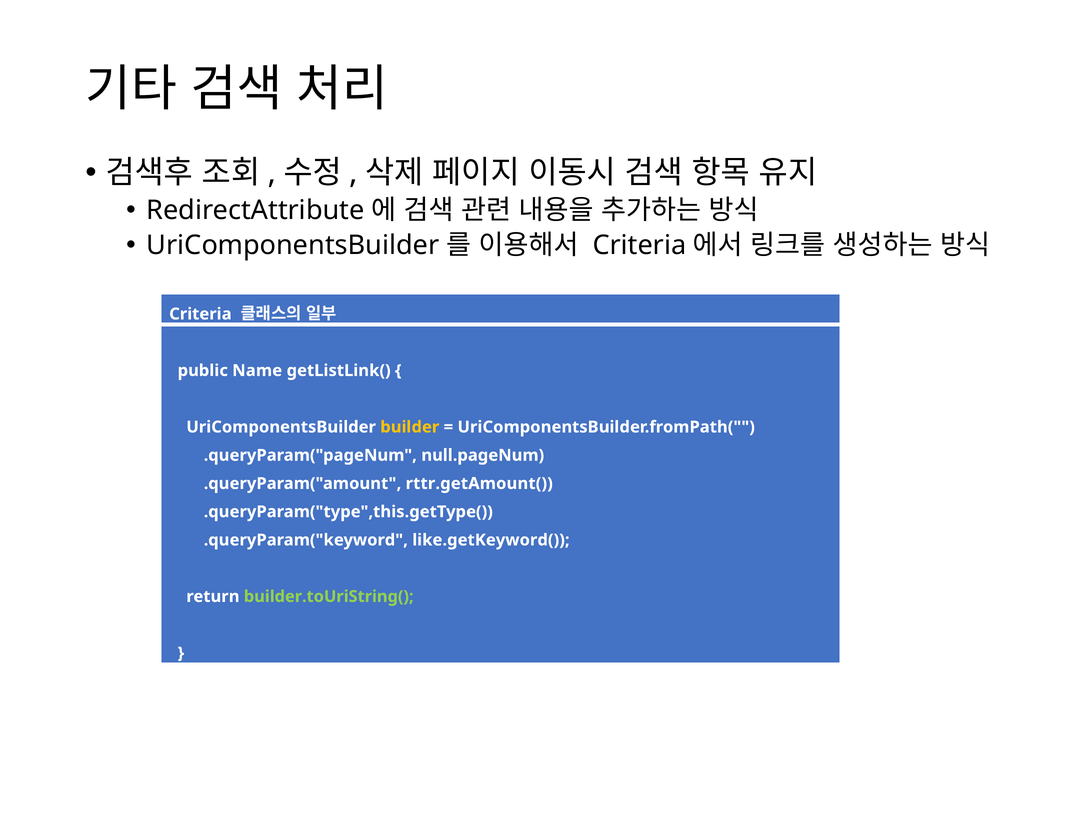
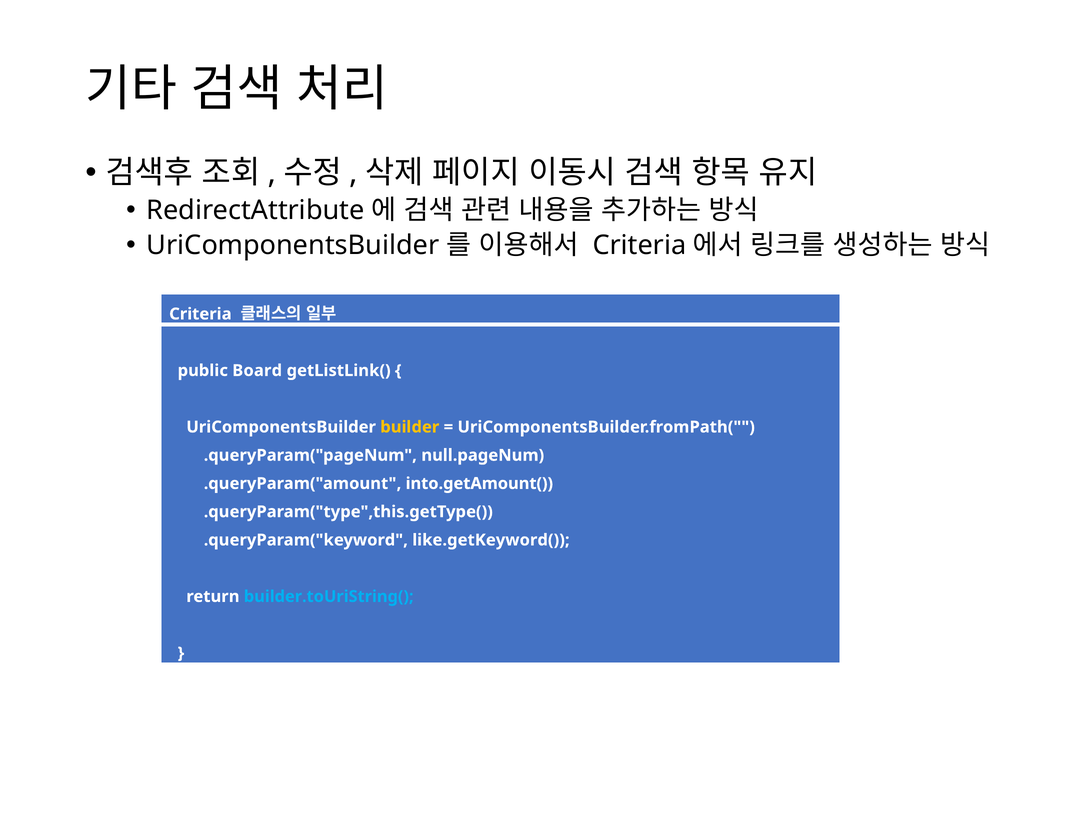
Name: Name -> Board
rttr.getAmount(: rttr.getAmount( -> into.getAmount(
builder.toUriString( colour: light green -> light blue
